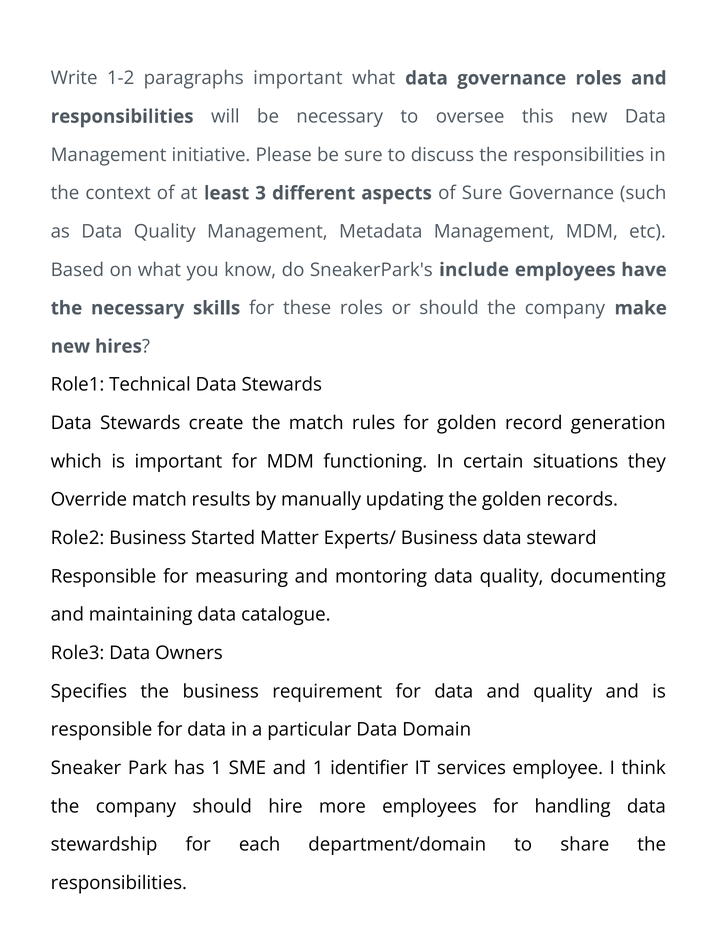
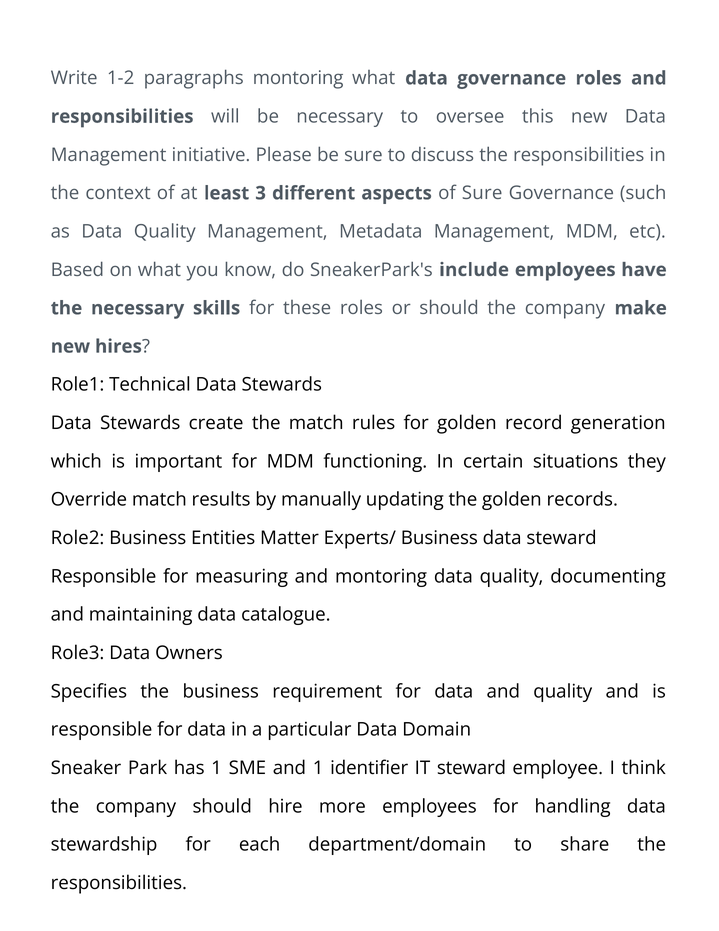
paragraphs important: important -> montoring
Started: Started -> Entities
IT services: services -> steward
